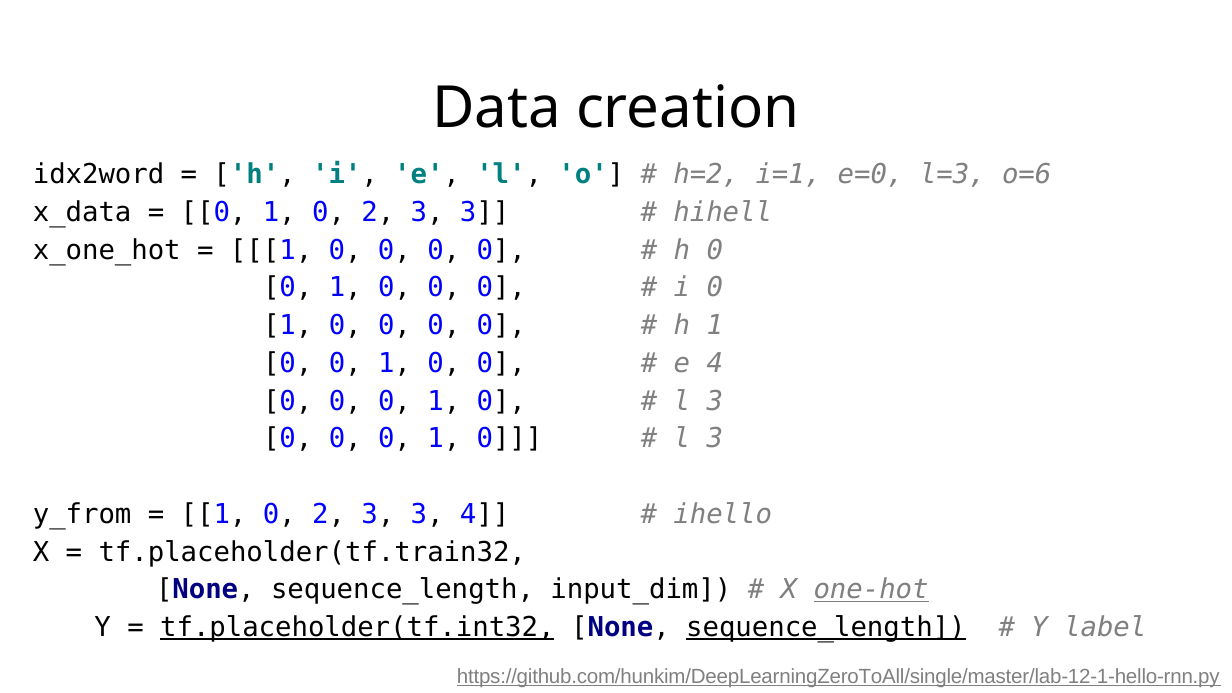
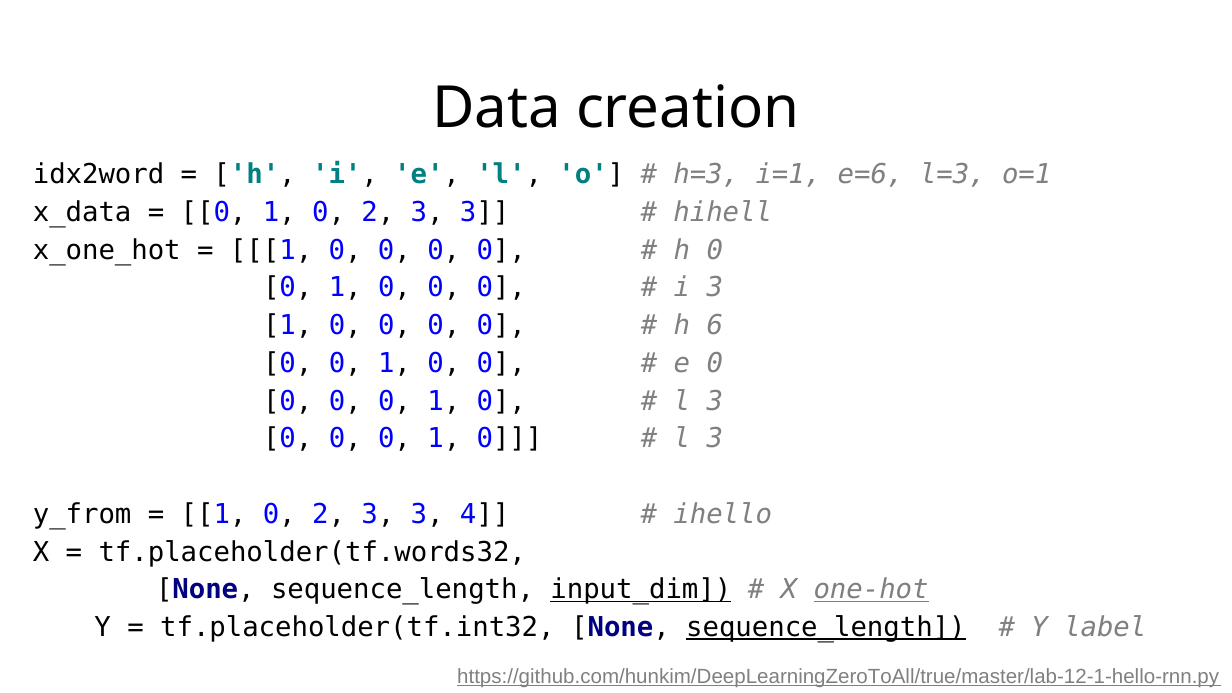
h=2: h=2 -> h=3
e=0: e=0 -> e=6
o=6: o=6 -> o=1
i 0: 0 -> 3
h 1: 1 -> 6
e 4: 4 -> 0
tf.placeholder(tf.train32: tf.placeholder(tf.train32 -> tf.placeholder(tf.words32
input_dim underline: none -> present
tf.placeholder(tf.int32 underline: present -> none
https://github.com/hunkim/DeepLearningZeroToAll/single/master/lab-12-1-hello-rnn.py: https://github.com/hunkim/DeepLearningZeroToAll/single/master/lab-12-1-hello-rnn.py -> https://github.com/hunkim/DeepLearningZeroToAll/true/master/lab-12-1-hello-rnn.py
